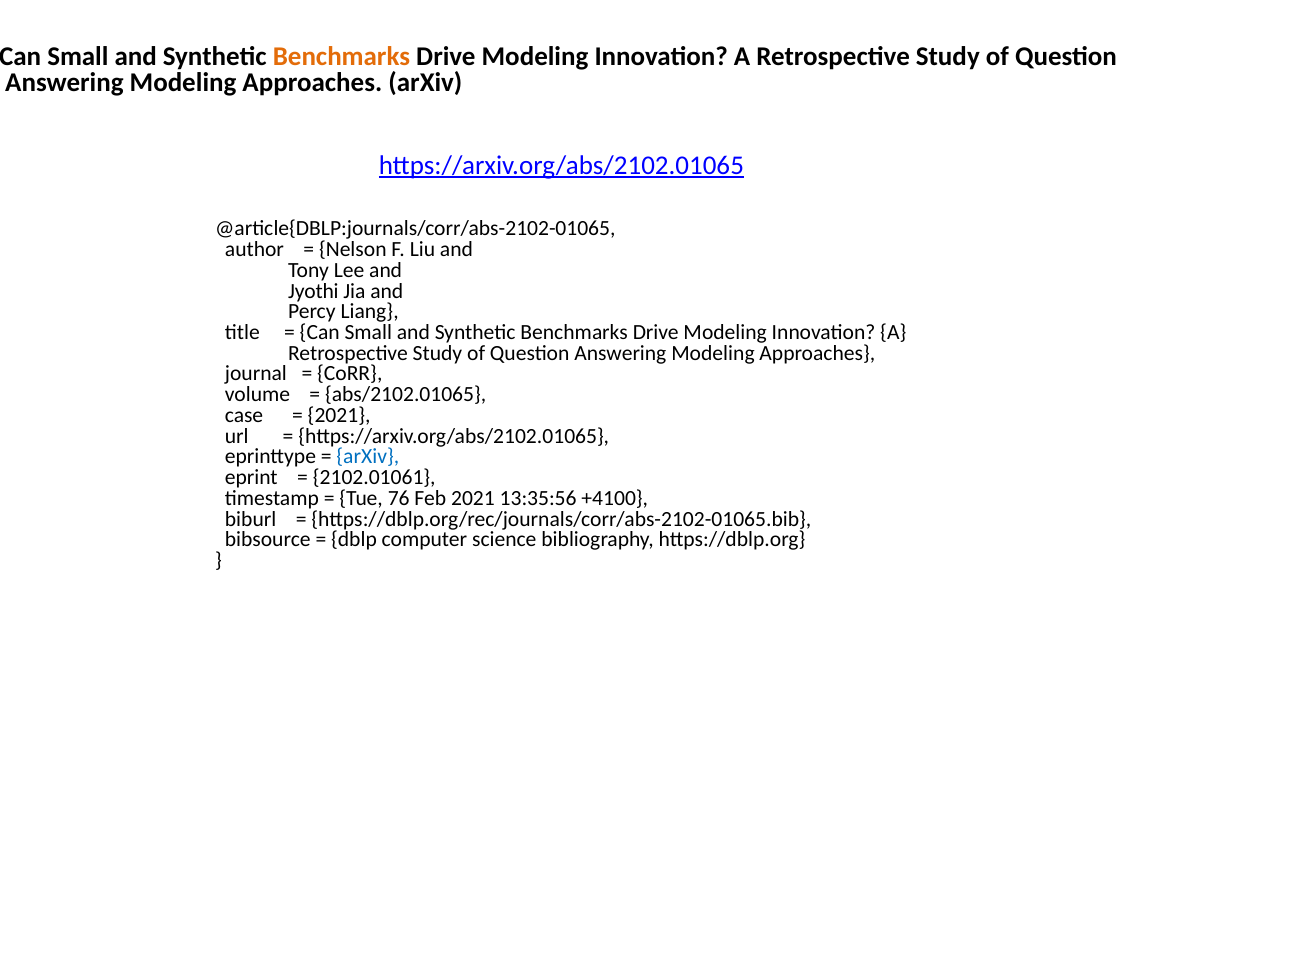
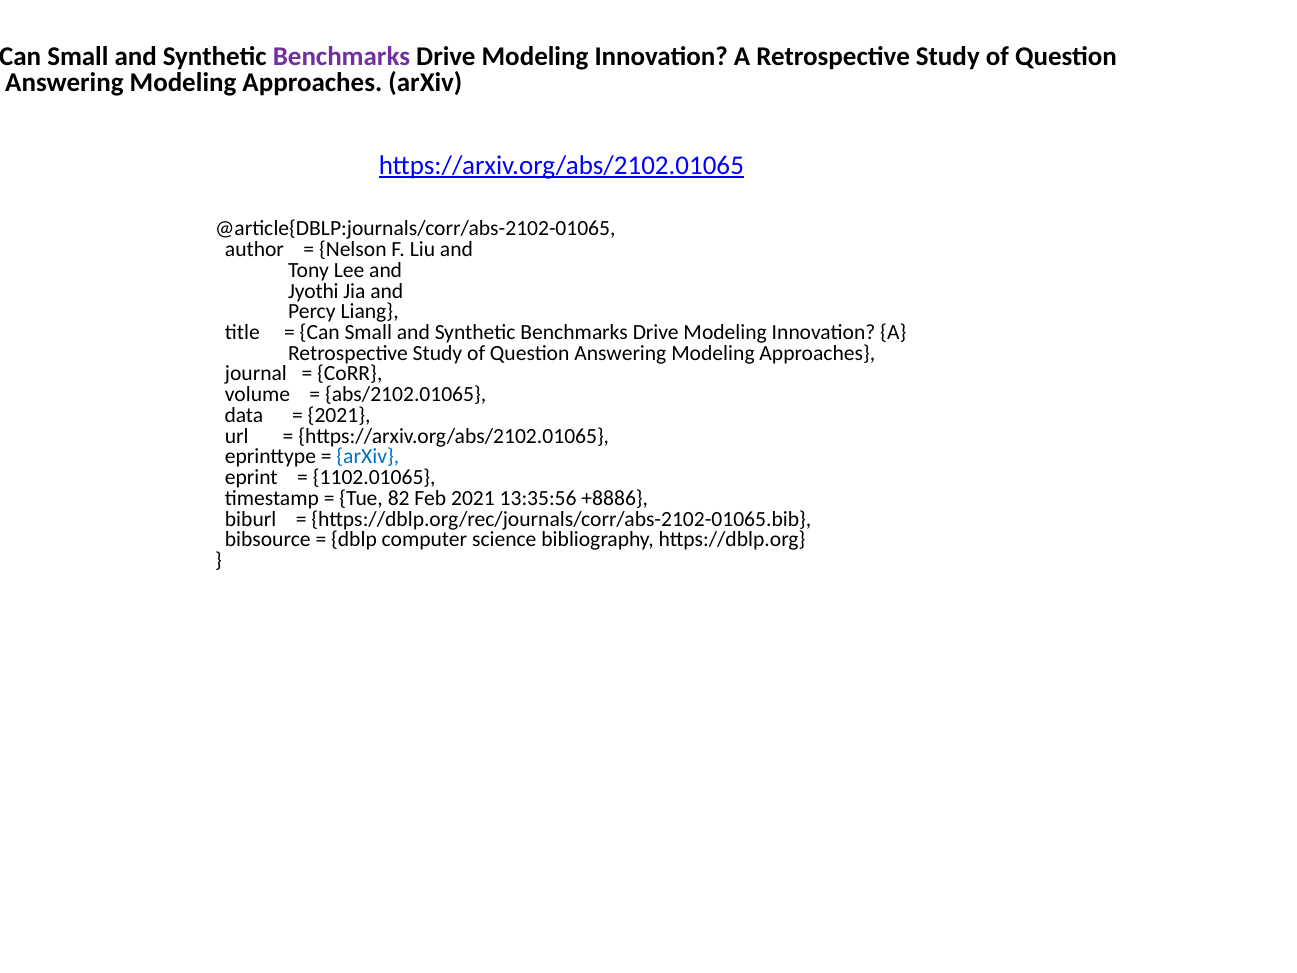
Benchmarks at (342, 57) colour: orange -> purple
case: case -> data
2102.01061: 2102.01061 -> 1102.01065
76: 76 -> 82
+4100: +4100 -> +8886
